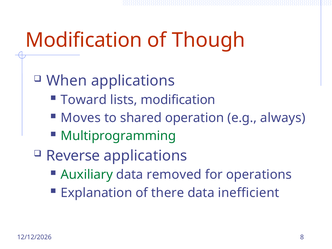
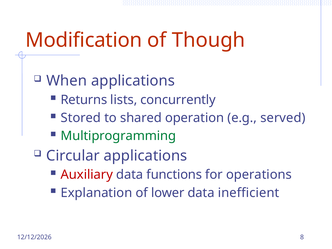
Toward: Toward -> Returns
lists modification: modification -> concurrently
Moves: Moves -> Stored
always: always -> served
Reverse: Reverse -> Circular
Auxiliary colour: green -> red
removed: removed -> functions
there: there -> lower
